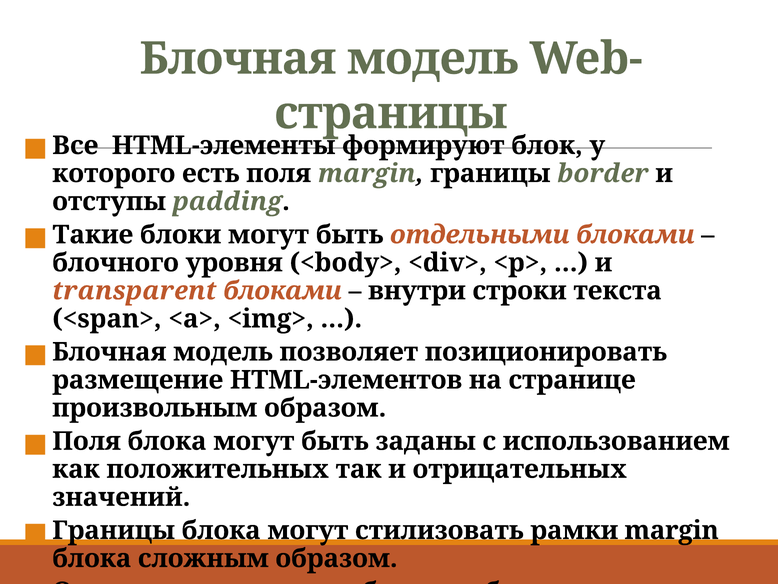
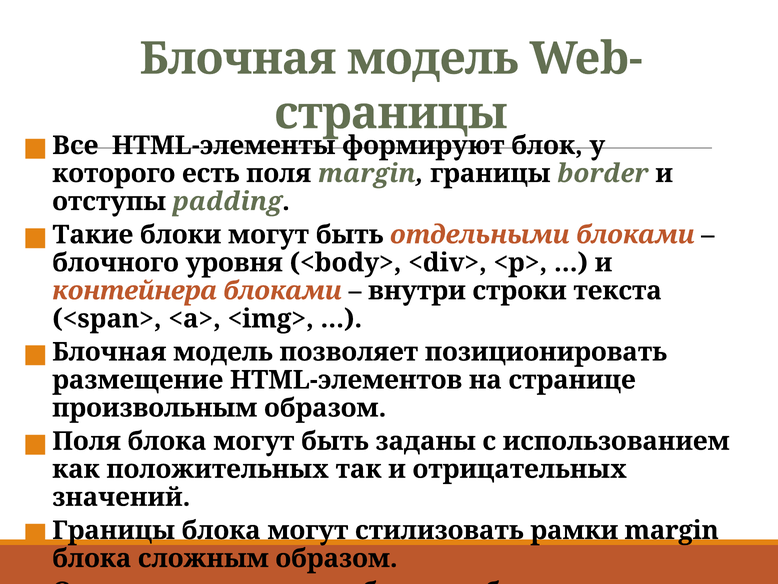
transparent: transparent -> контейнера
